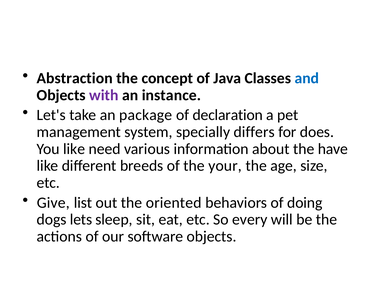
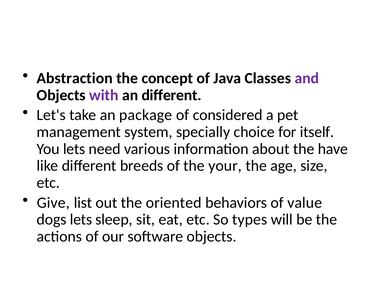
and colour: blue -> purple
an instance: instance -> different
declaration: declaration -> considered
differs: differs -> choice
does: does -> itself
You like: like -> lets
doing: doing -> value
every: every -> types
